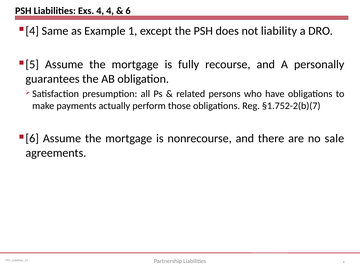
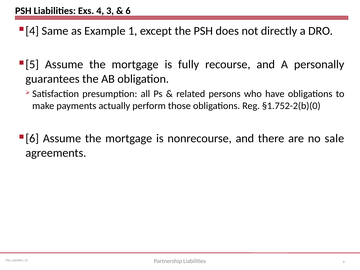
4 4: 4 -> 3
liability: liability -> directly
§1.752-2(b)(7: §1.752-2(b)(7 -> §1.752-2(b)(0
